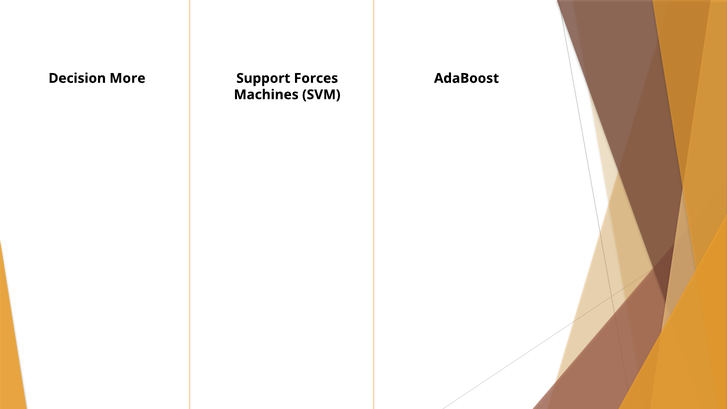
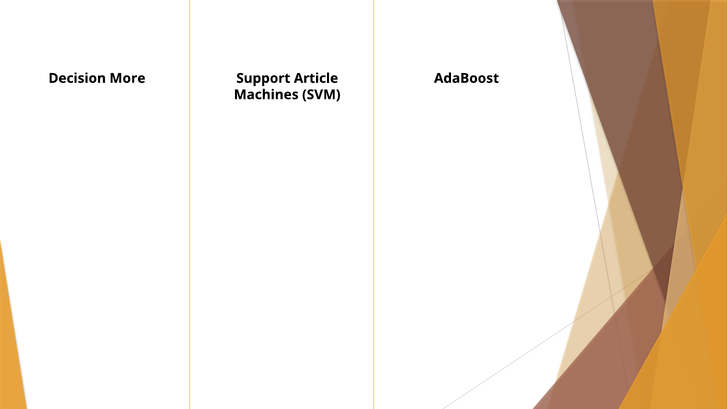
Forces: Forces -> Article
